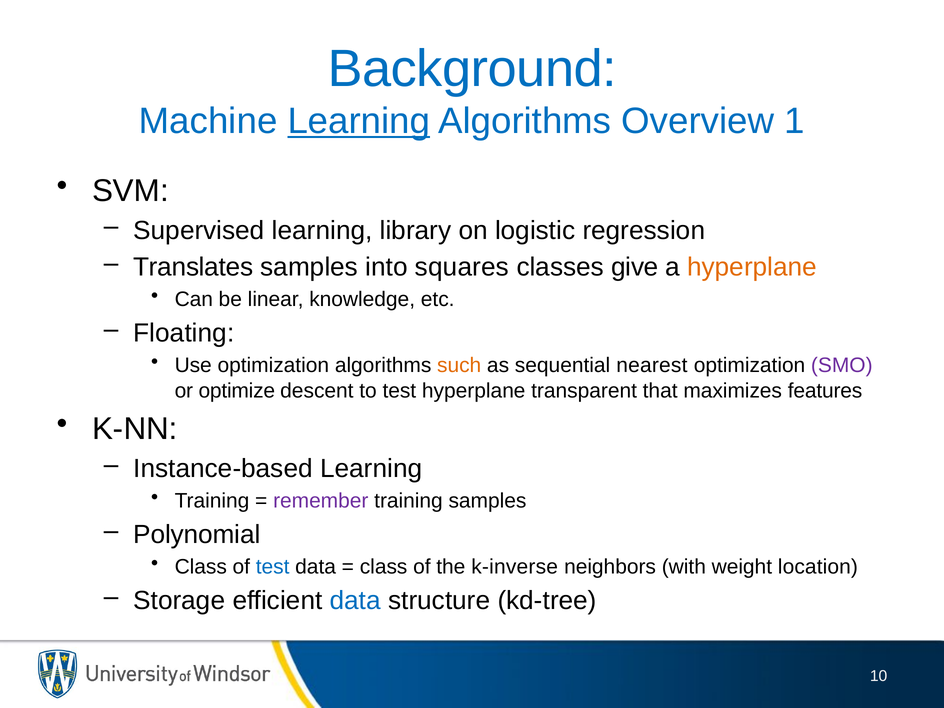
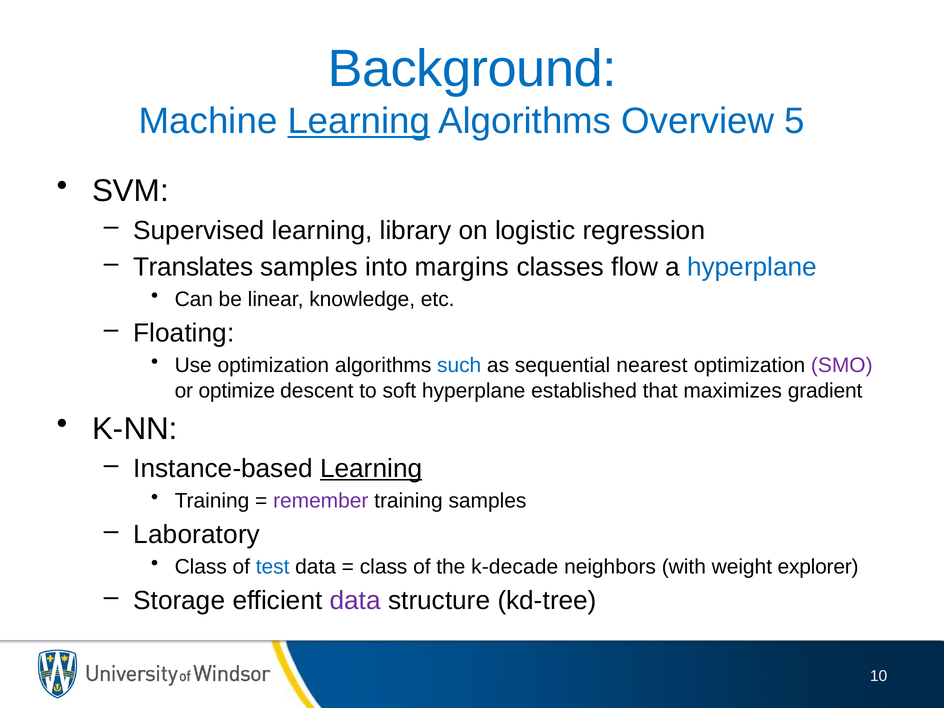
1: 1 -> 5
squares: squares -> margins
give: give -> flow
hyperplane at (752, 267) colour: orange -> blue
such colour: orange -> blue
to test: test -> soft
transparent: transparent -> established
features: features -> gradient
Learning at (371, 469) underline: none -> present
Polynomial: Polynomial -> Laboratory
k-inverse: k-inverse -> k-decade
location: location -> explorer
data at (355, 601) colour: blue -> purple
